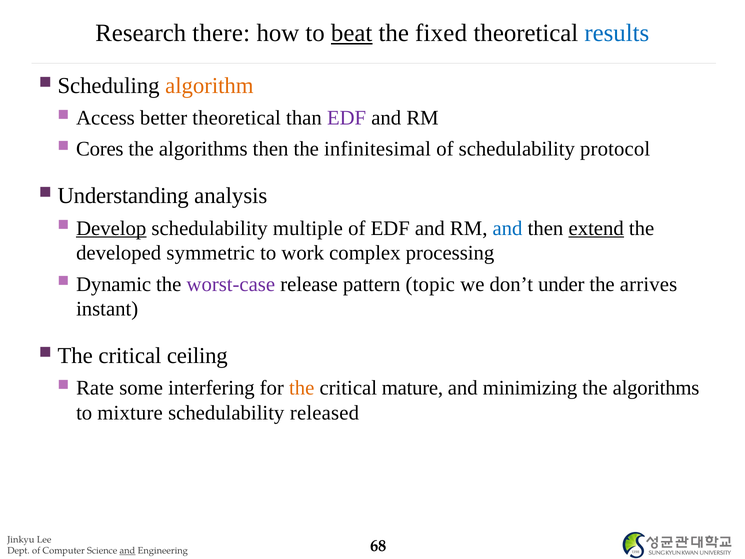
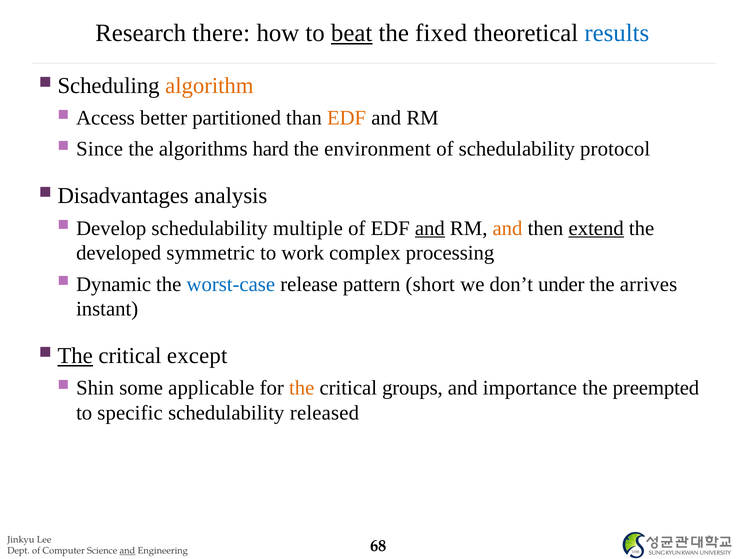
better theoretical: theoretical -> partitioned
EDF at (347, 118) colour: purple -> orange
Cores: Cores -> Since
algorithms then: then -> hard
infinitesimal: infinitesimal -> environment
Understanding: Understanding -> Disadvantages
Develop underline: present -> none
and at (430, 228) underline: none -> present
and at (508, 228) colour: blue -> orange
worst-case colour: purple -> blue
topic: topic -> short
The at (75, 356) underline: none -> present
ceiling: ceiling -> except
Rate: Rate -> Shin
interfering: interfering -> applicable
mature: mature -> groups
minimizing: minimizing -> importance
algorithms at (656, 388): algorithms -> preempted
mixture: mixture -> specific
